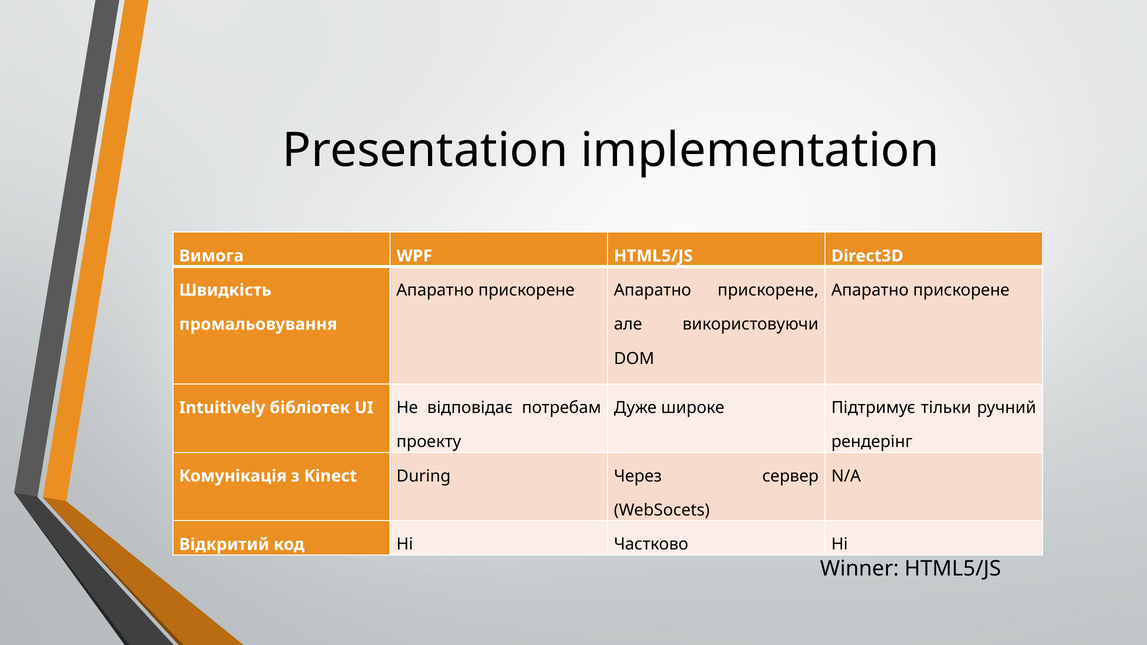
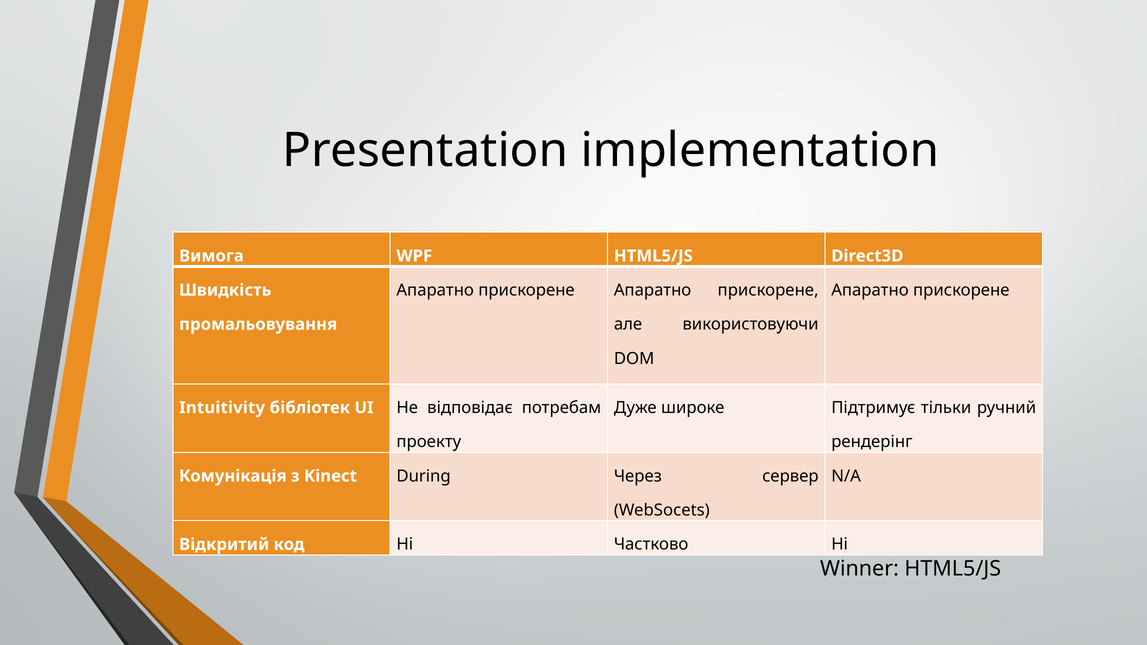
Intuitively: Intuitively -> Intuitivity
